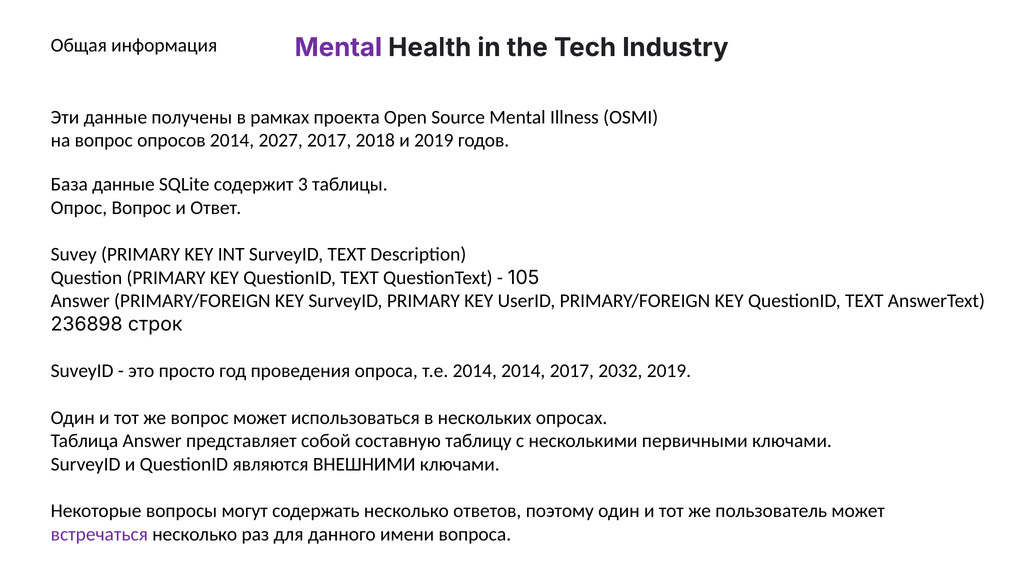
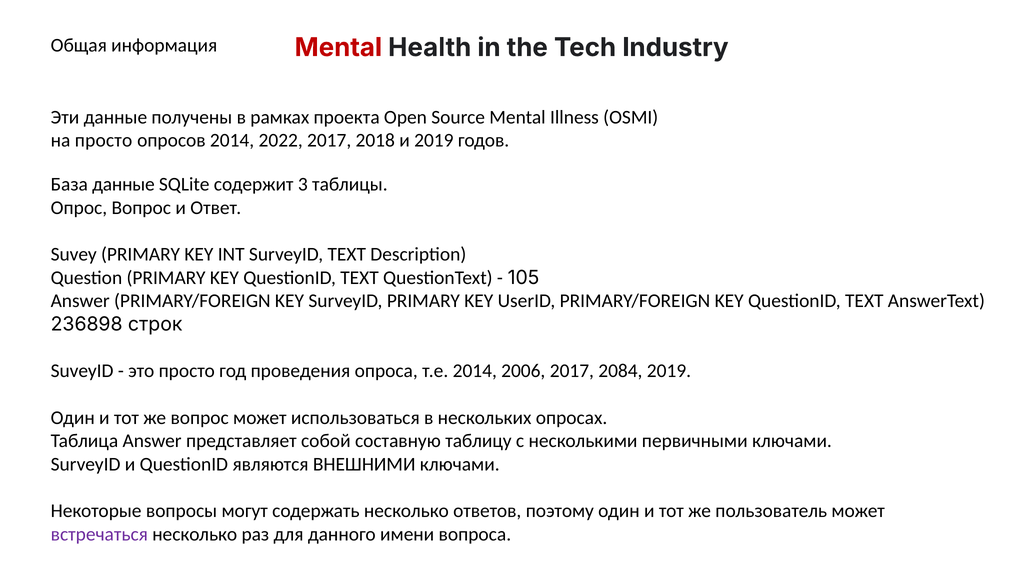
Mental at (338, 47) colour: purple -> red
на вопрос: вопрос -> просто
2027: 2027 -> 2022
2014 2014: 2014 -> 2006
2032: 2032 -> 2084
